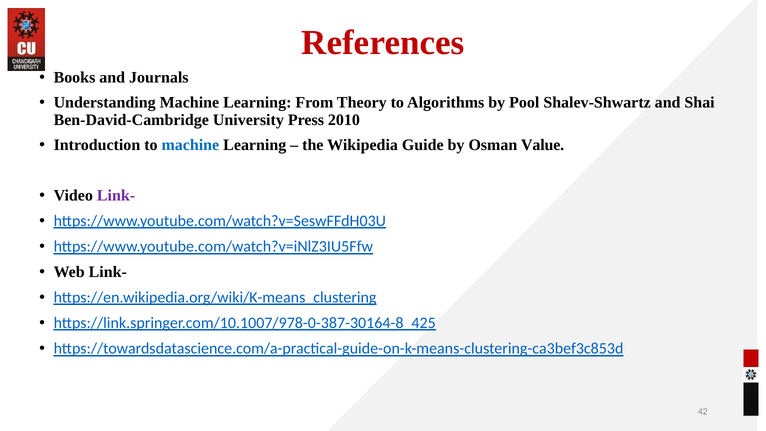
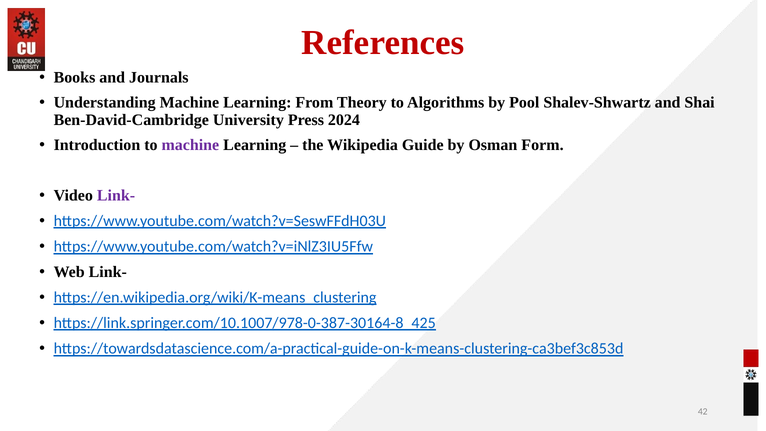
2010: 2010 -> 2024
machine at (190, 145) colour: blue -> purple
Value: Value -> Form
